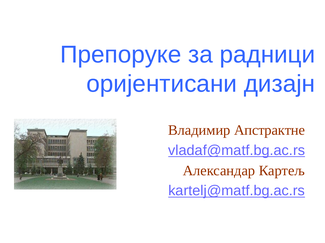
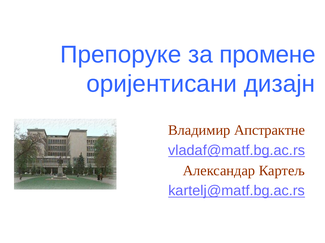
радници: радници -> промене
